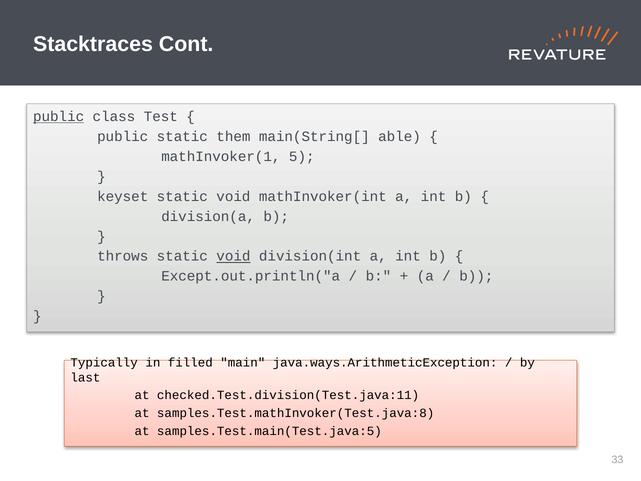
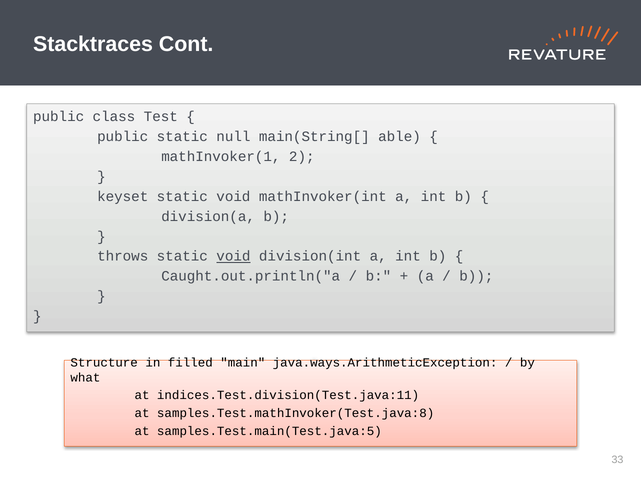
public at (59, 117) underline: present -> none
them: them -> null
5: 5 -> 2
Except.out.println("a: Except.out.println("a -> Caught.out.println("a
Typically: Typically -> Structure
last: last -> what
checked.Test.division(Test.java:11: checked.Test.division(Test.java:11 -> indices.Test.division(Test.java:11
